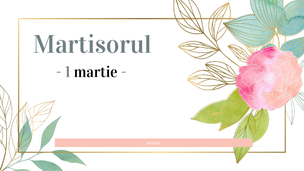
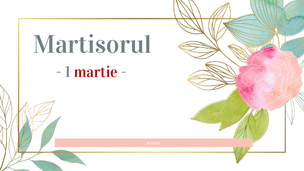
martie colour: black -> red
